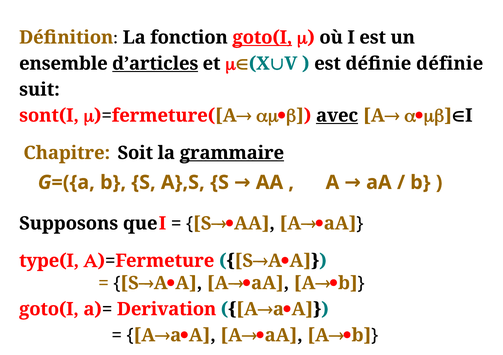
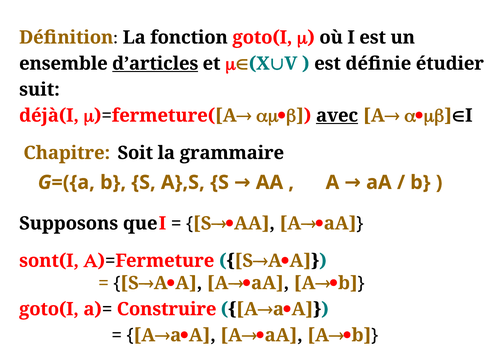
goto(I at (262, 38) underline: present -> none
définie définie: définie -> étudier
sont(I: sont(I -> déjà(I
grammaire underline: present -> none
type(I: type(I -> sont(I
Derivation: Derivation -> Construire
